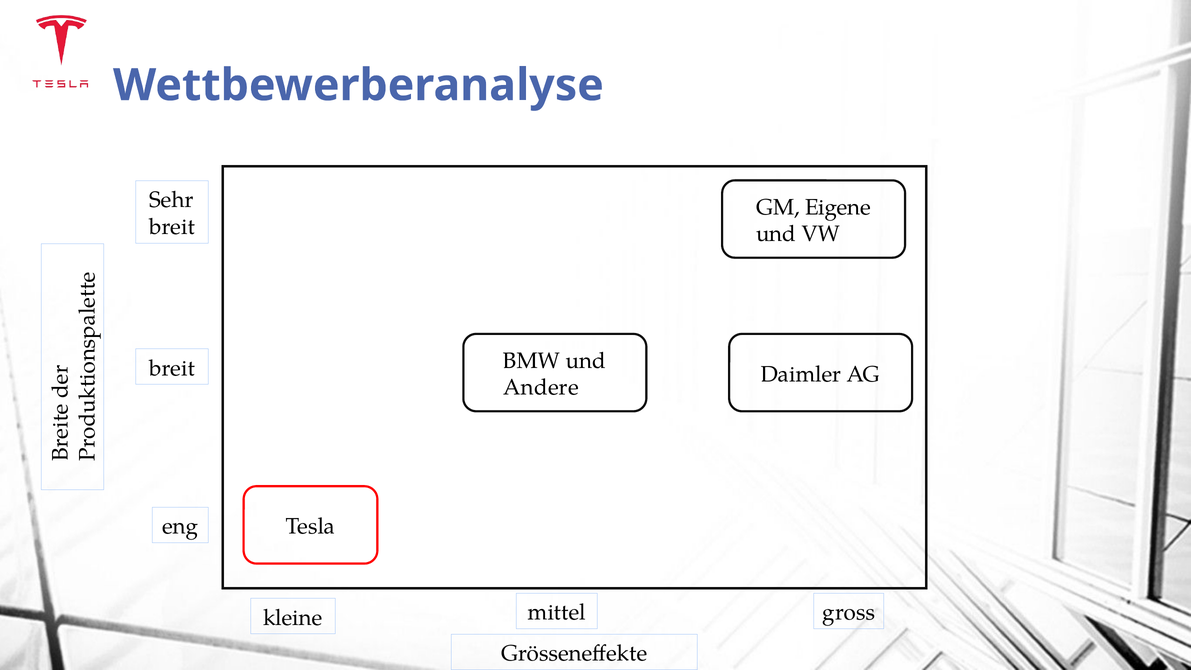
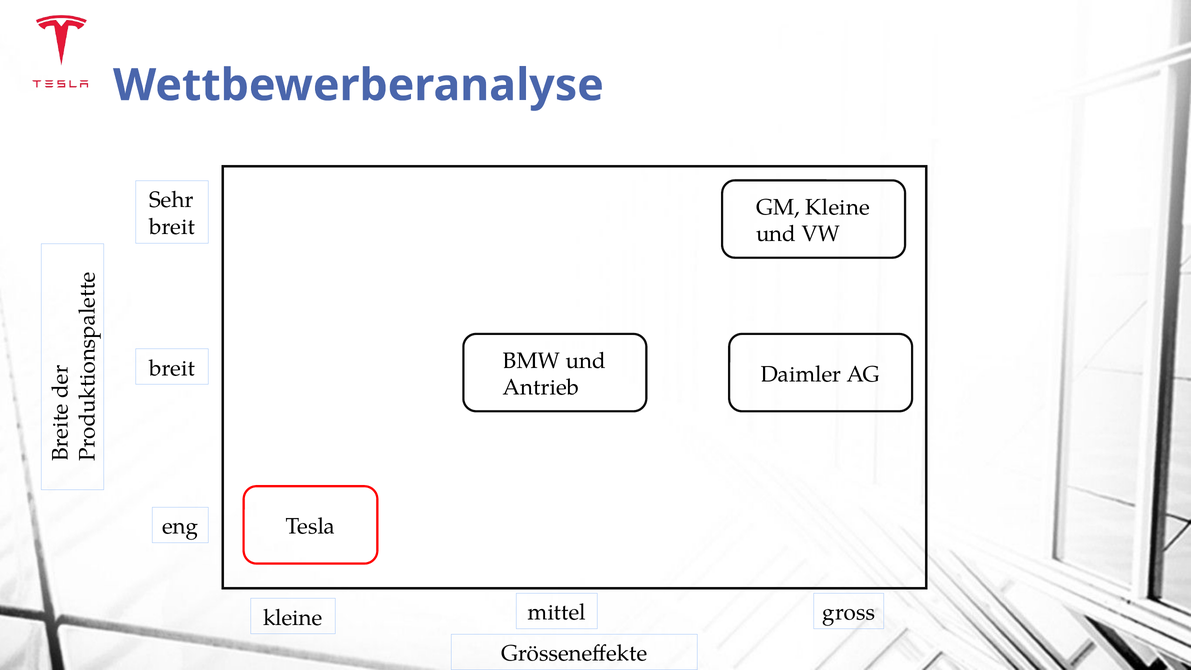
GM Eigene: Eigene -> Kleine
Andere: Andere -> Antrieb
